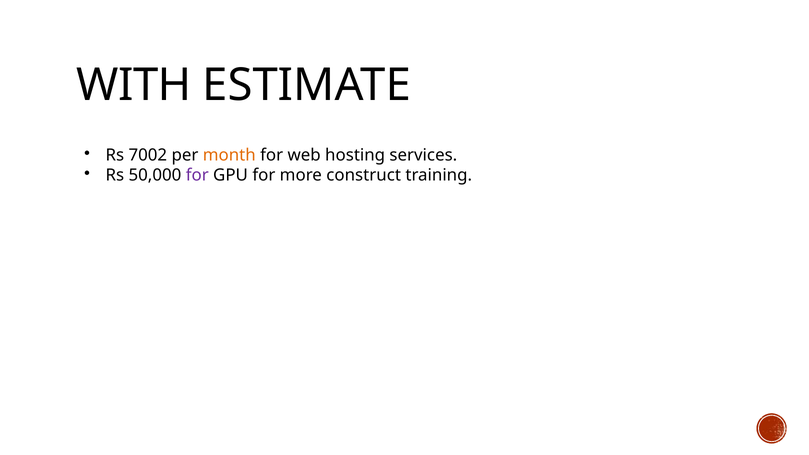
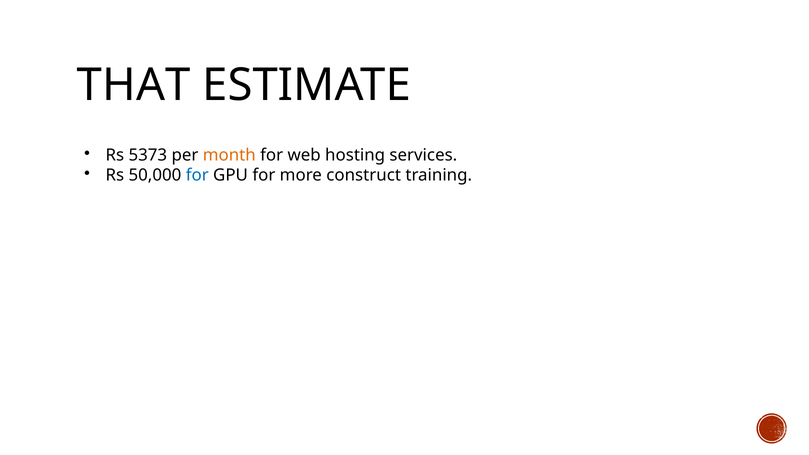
WITH: WITH -> THAT
7002: 7002 -> 5373
for at (197, 175) colour: purple -> blue
